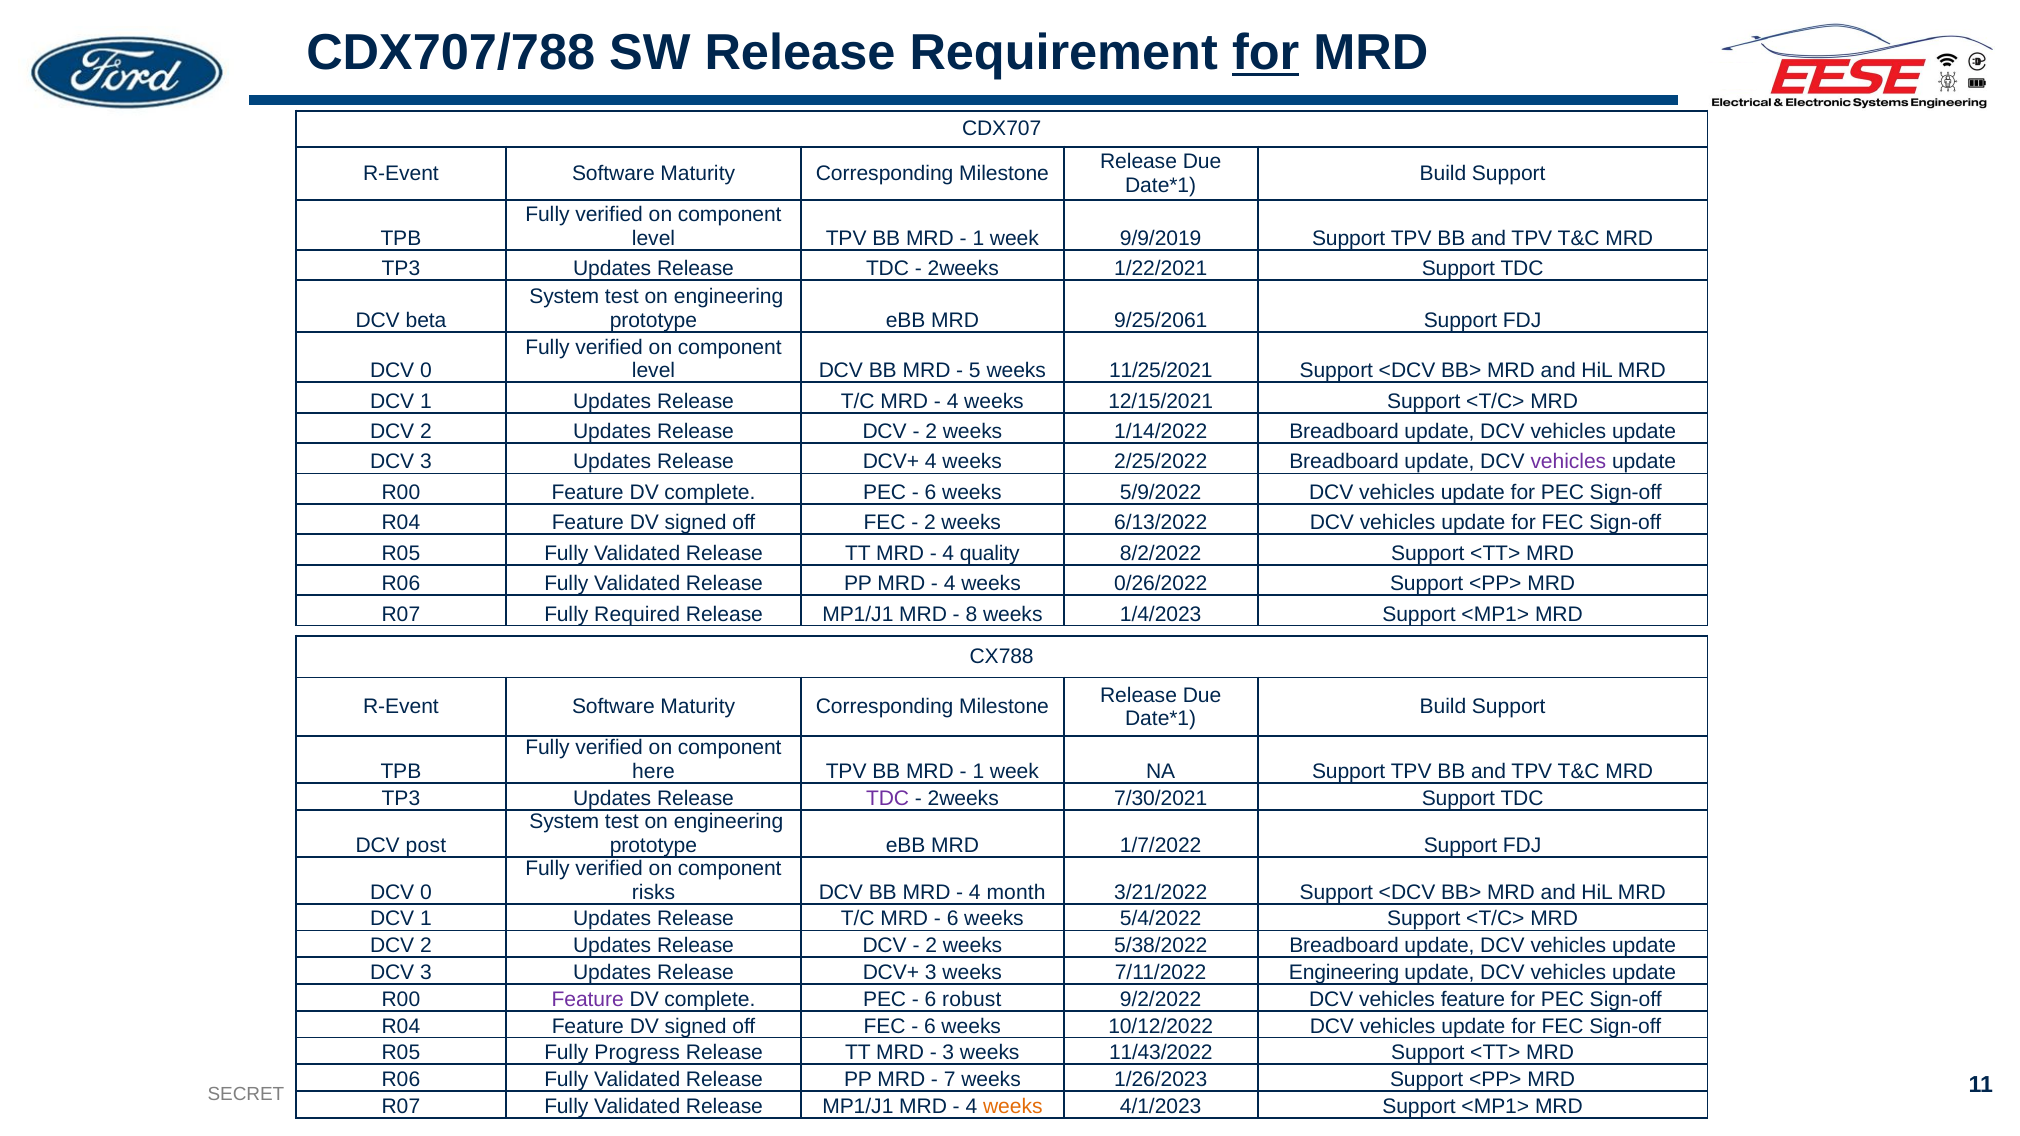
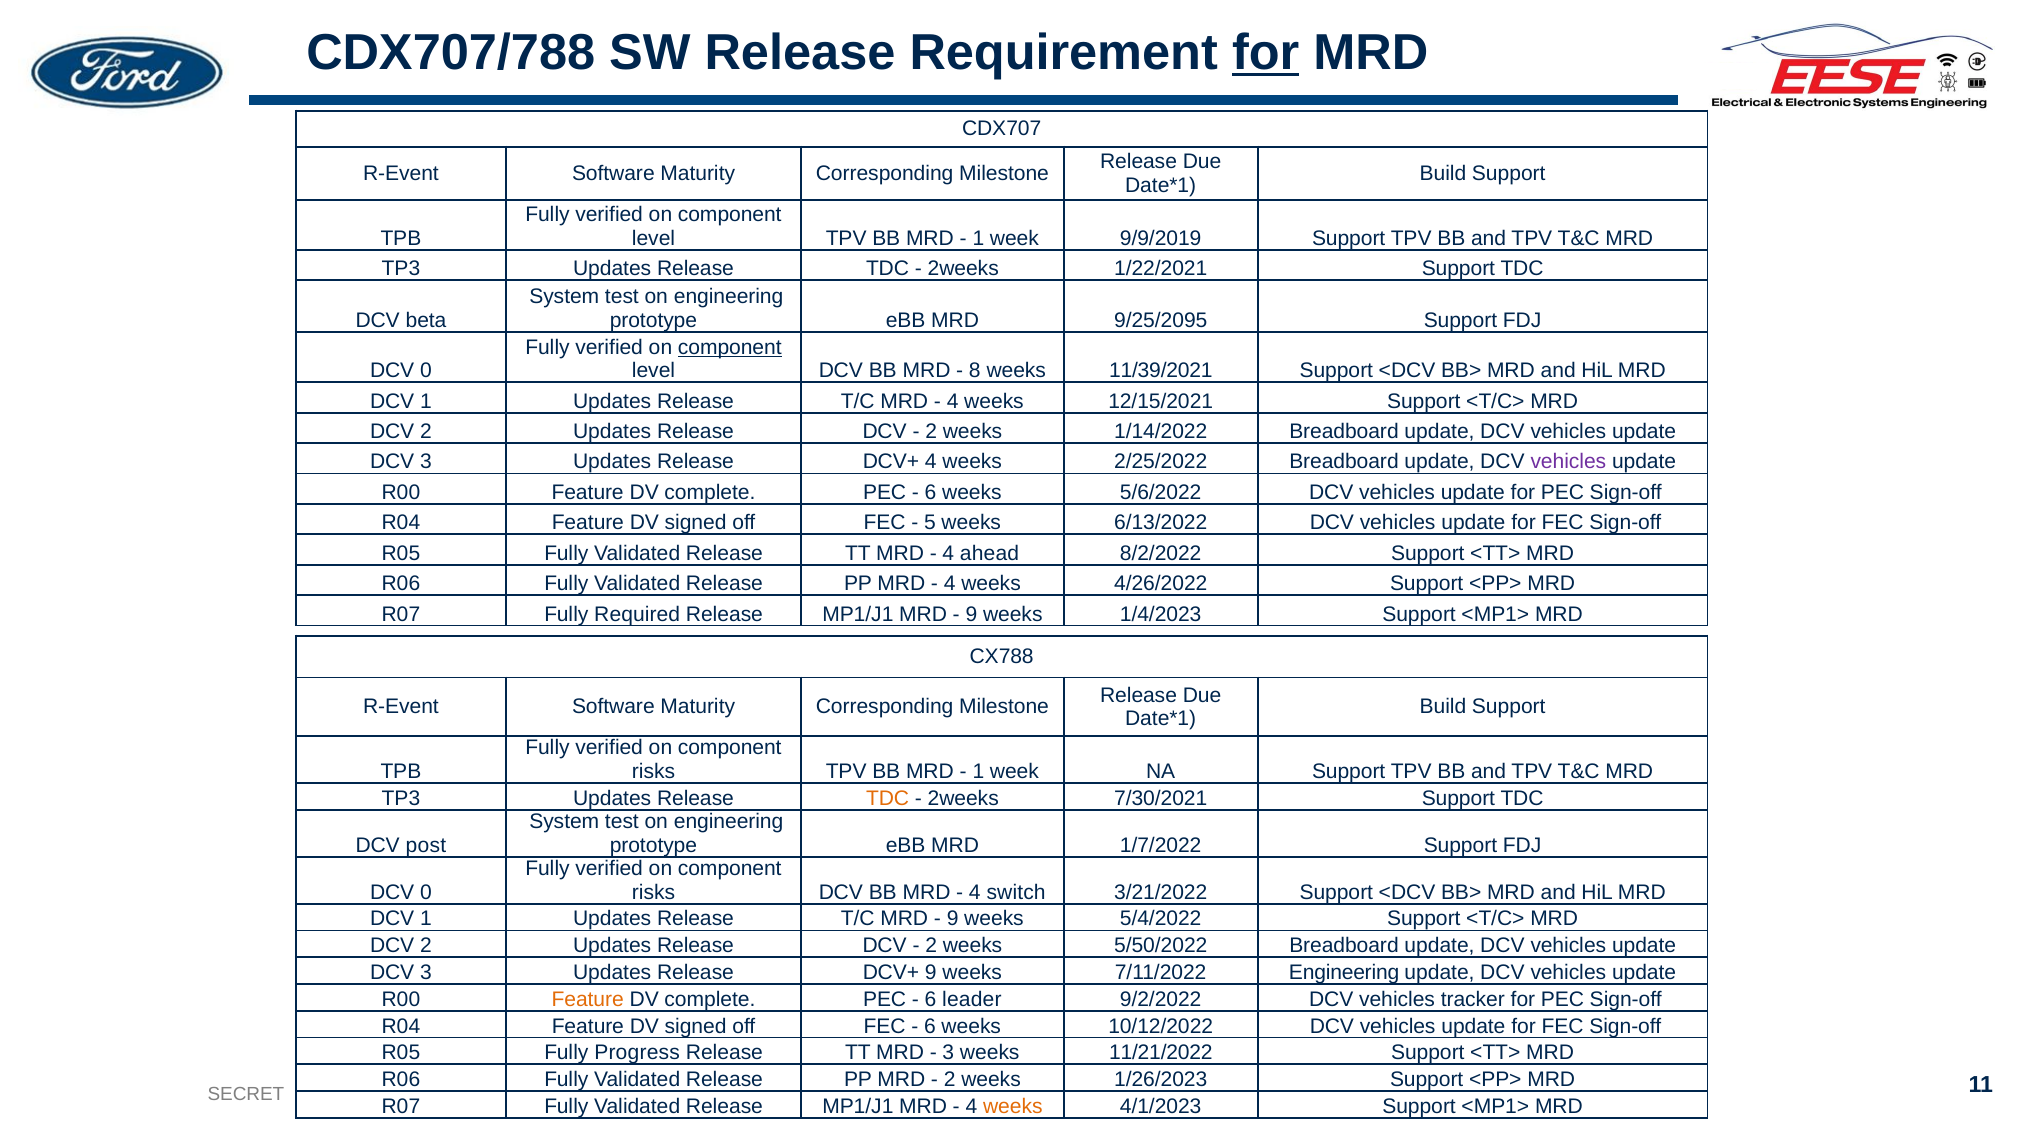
9/25/2061: 9/25/2061 -> 9/25/2095
component at (730, 347) underline: none -> present
5: 5 -> 8
11/25/2021: 11/25/2021 -> 11/39/2021
5/9/2022: 5/9/2022 -> 5/6/2022
2 at (930, 523): 2 -> 5
quality: quality -> ahead
0/26/2022: 0/26/2022 -> 4/26/2022
8 at (971, 614): 8 -> 9
here at (653, 772): here -> risks
TDC at (888, 798) colour: purple -> orange
month: month -> switch
6 at (953, 919): 6 -> 9
5/38/2022: 5/38/2022 -> 5/50/2022
DCV+ 3: 3 -> 9
Feature at (588, 1000) colour: purple -> orange
robust: robust -> leader
vehicles feature: feature -> tracker
11/43/2022: 11/43/2022 -> 11/21/2022
7 at (950, 1080): 7 -> 2
